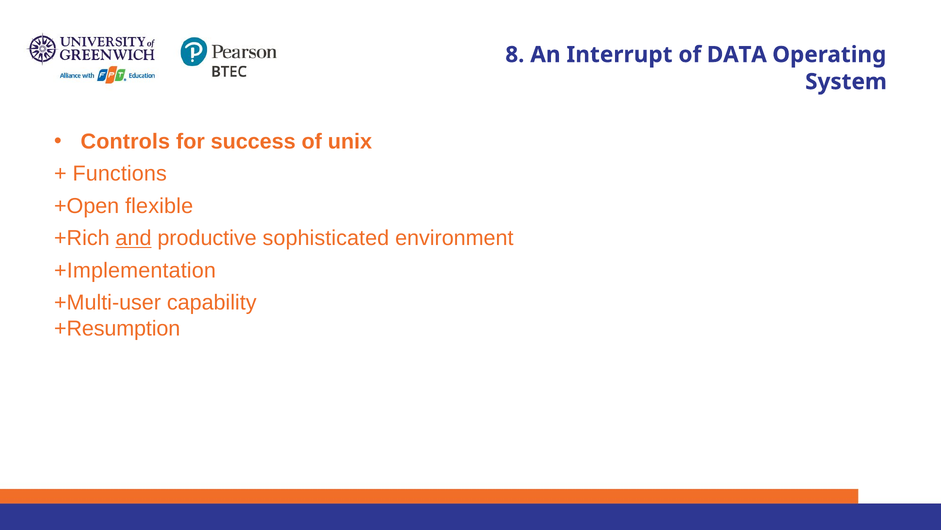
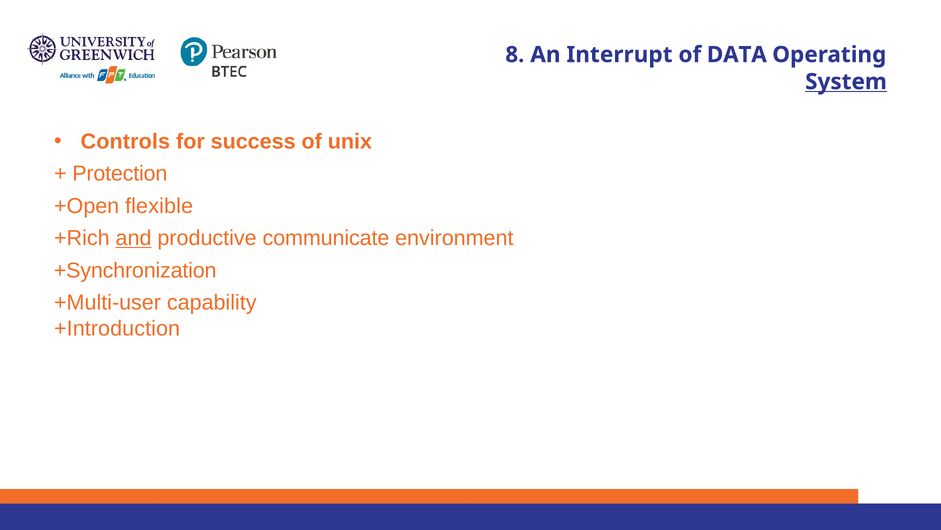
System underline: none -> present
Functions: Functions -> Protection
sophisticated: sophisticated -> communicate
+Implementation: +Implementation -> +Synchronization
+Resumption: +Resumption -> +Introduction
